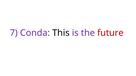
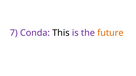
future colour: red -> orange
